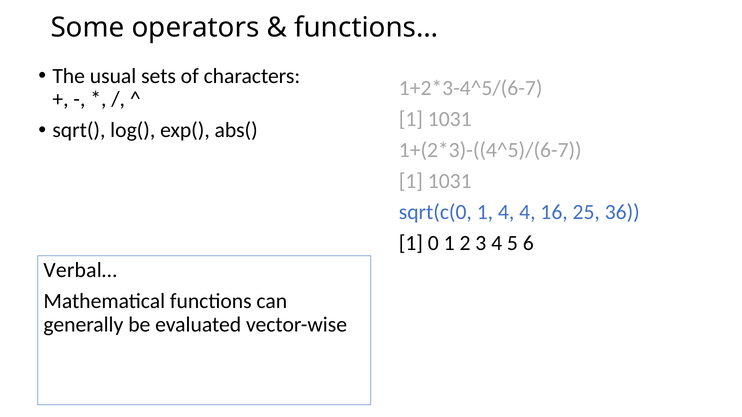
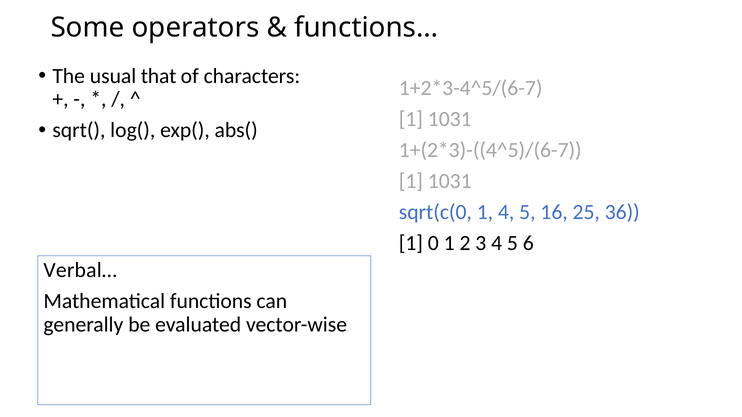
sets: sets -> that
1 4 4: 4 -> 5
